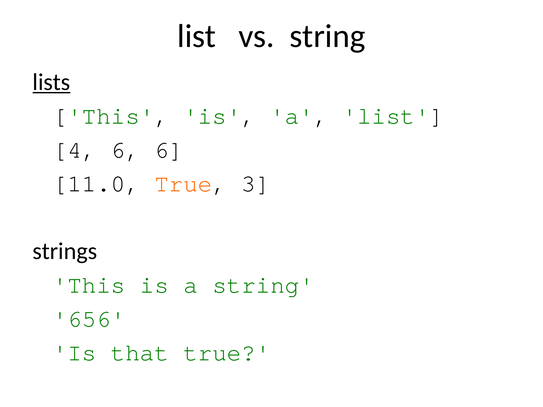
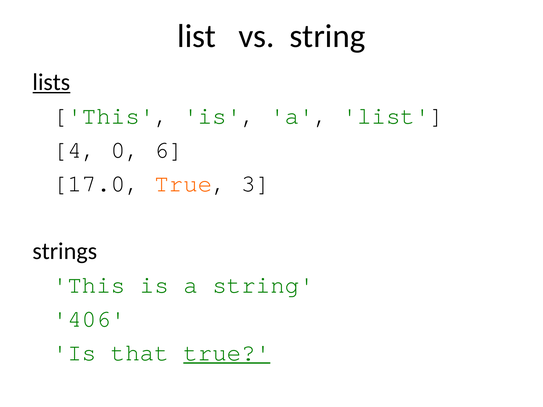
4 6: 6 -> 0
11.0: 11.0 -> 17.0
656: 656 -> 406
true at (227, 353) underline: none -> present
